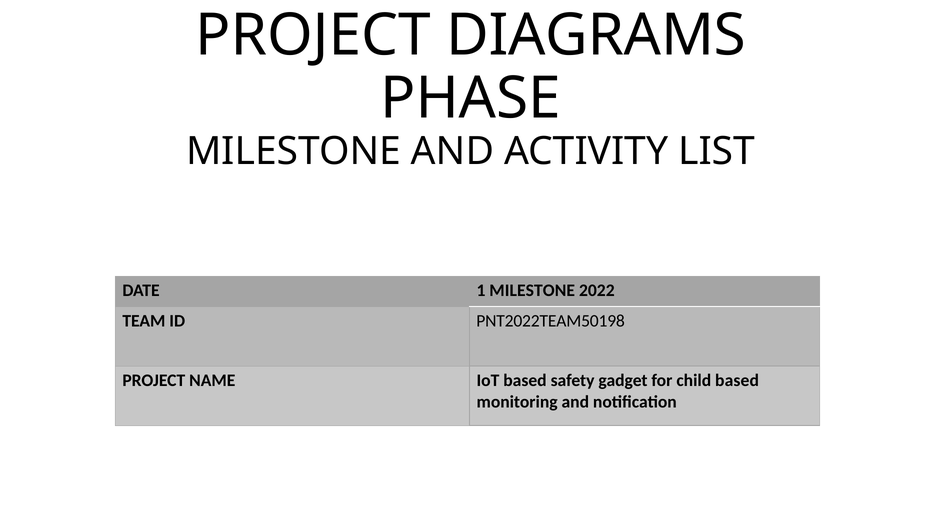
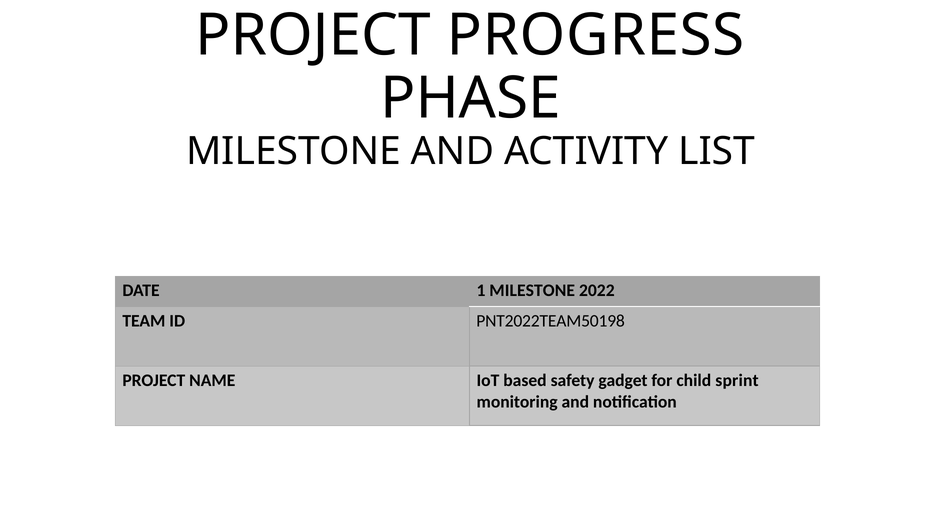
DIAGRAMS: DIAGRAMS -> PROGRESS
child based: based -> sprint
